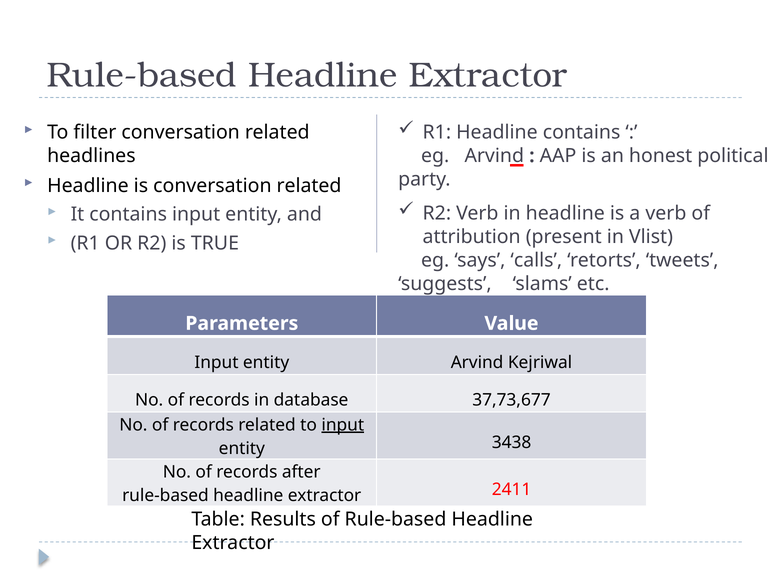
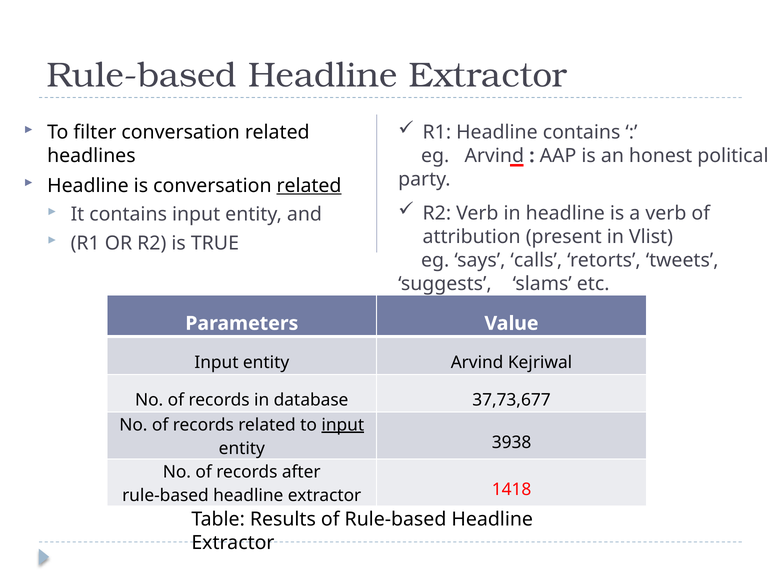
related at (309, 186) underline: none -> present
3438: 3438 -> 3938
2411: 2411 -> 1418
